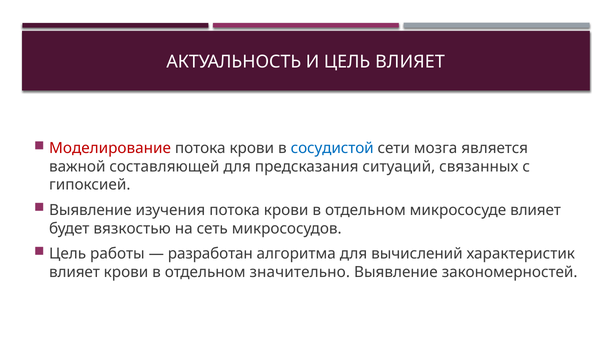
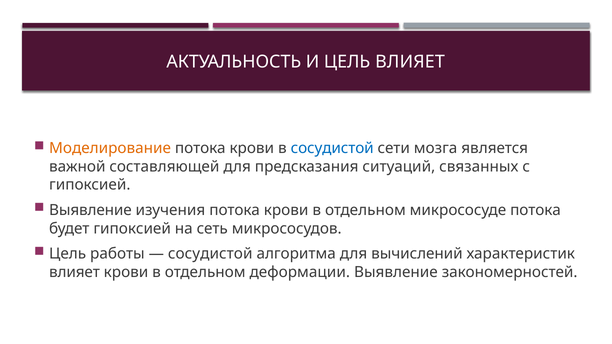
Моделирование colour: red -> orange
микрососуде влияет: влияет -> потока
будет вязкостью: вязкостью -> гипоксией
разработан at (210, 254): разработан -> сосудистой
значительно: значительно -> деформации
